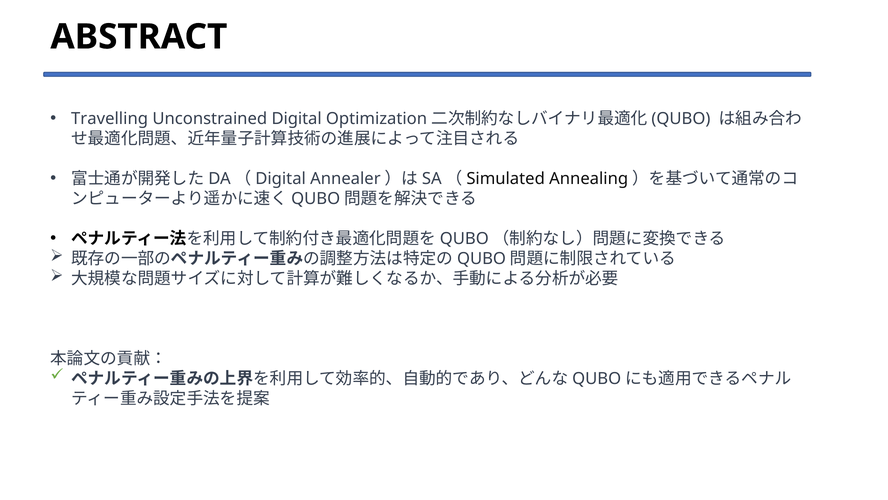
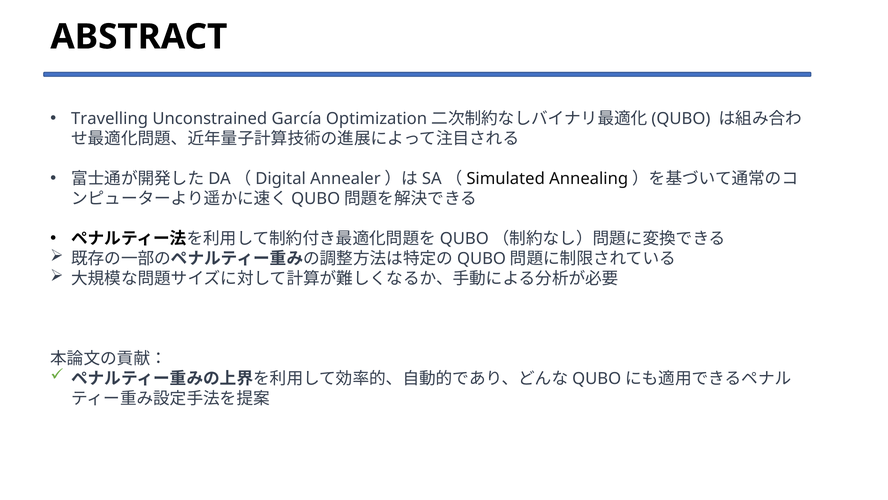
Digital: Digital -> García
